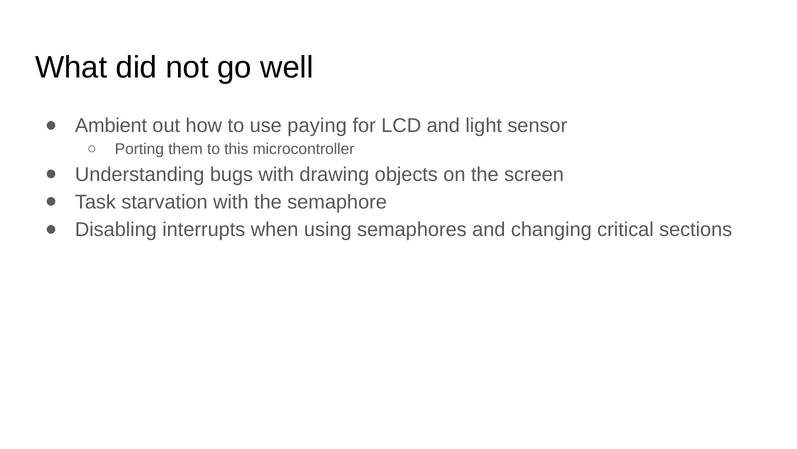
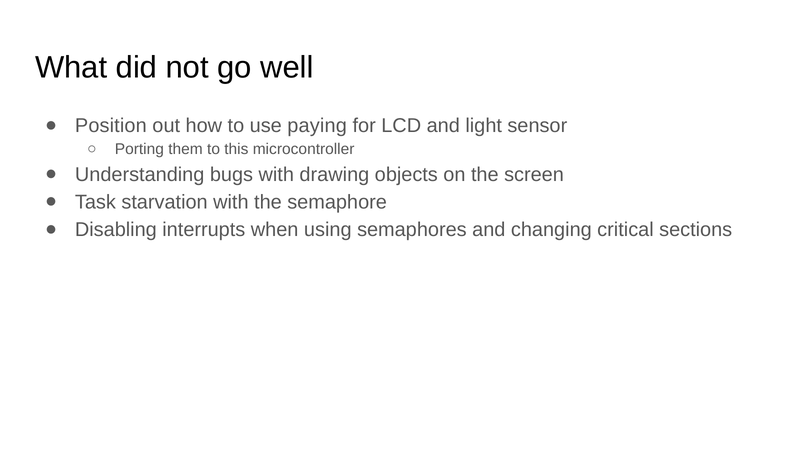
Ambient: Ambient -> Position
